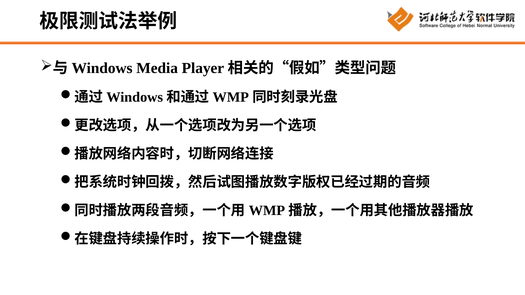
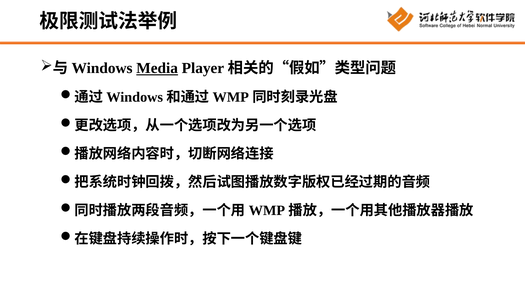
Media underline: none -> present
